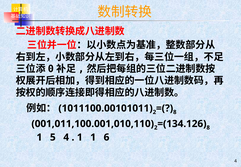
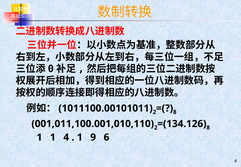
1 5: 5 -> 1
1 1: 1 -> 9
